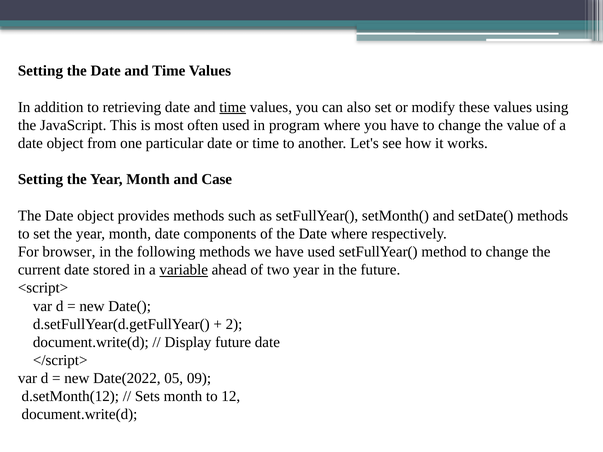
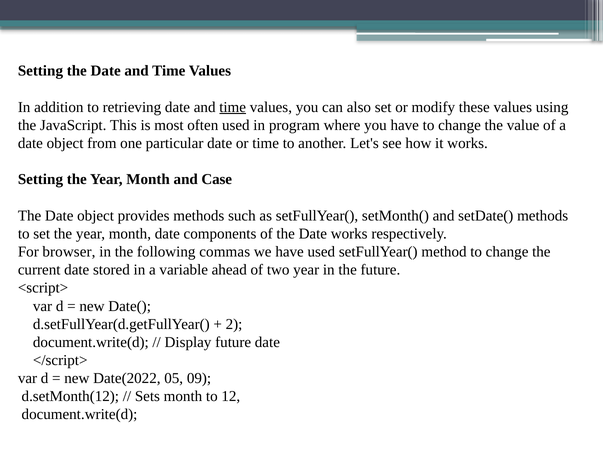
Date where: where -> works
following methods: methods -> commas
variable underline: present -> none
